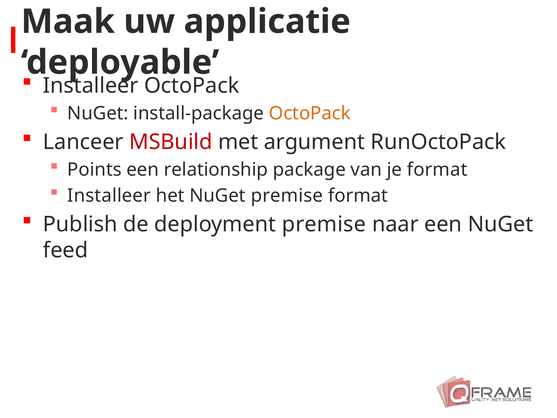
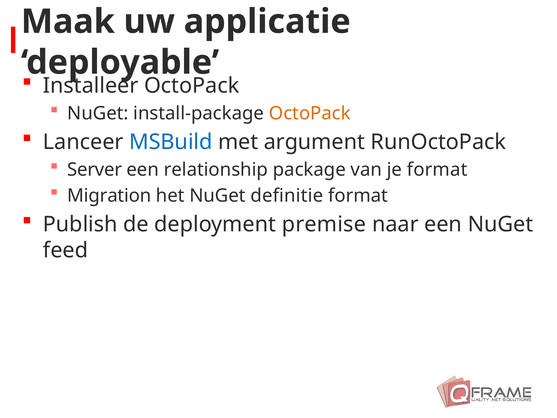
MSBuild colour: red -> blue
Points: Points -> Server
Installeer at (109, 196): Installeer -> Migration
NuGet premise: premise -> definitie
